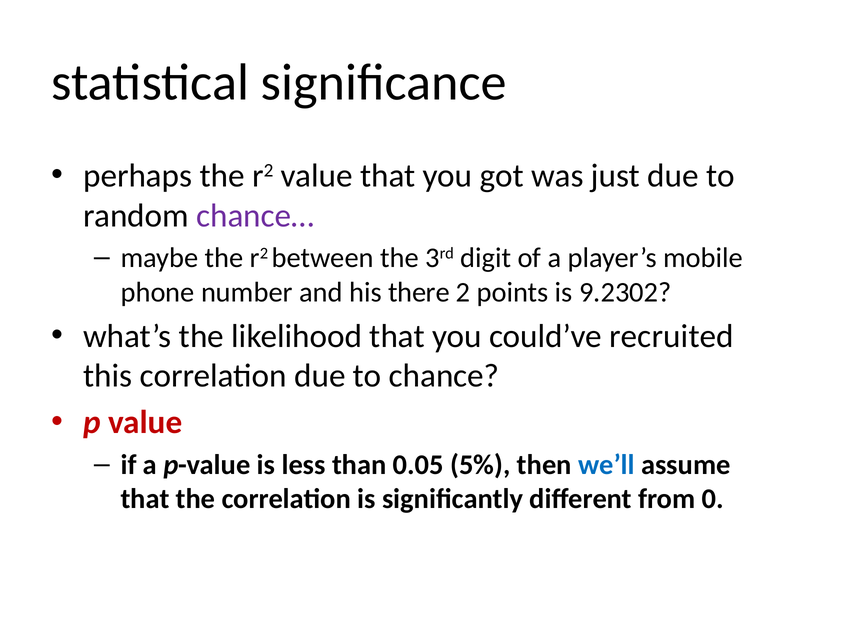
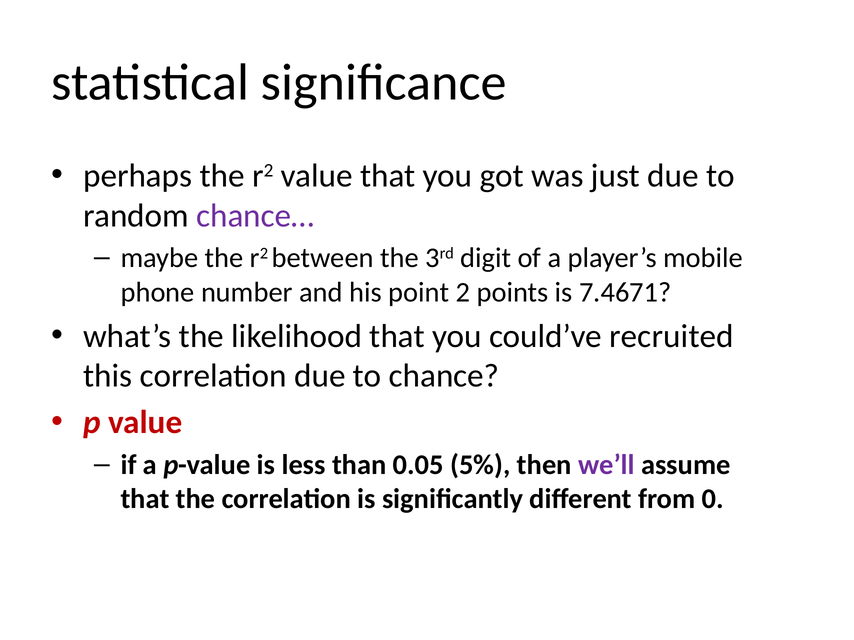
there: there -> point
9.2302: 9.2302 -> 7.4671
we’ll colour: blue -> purple
